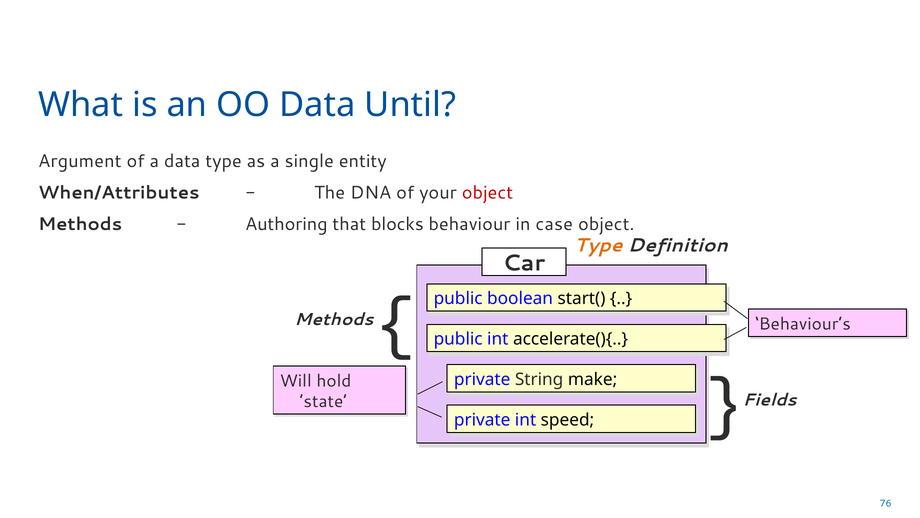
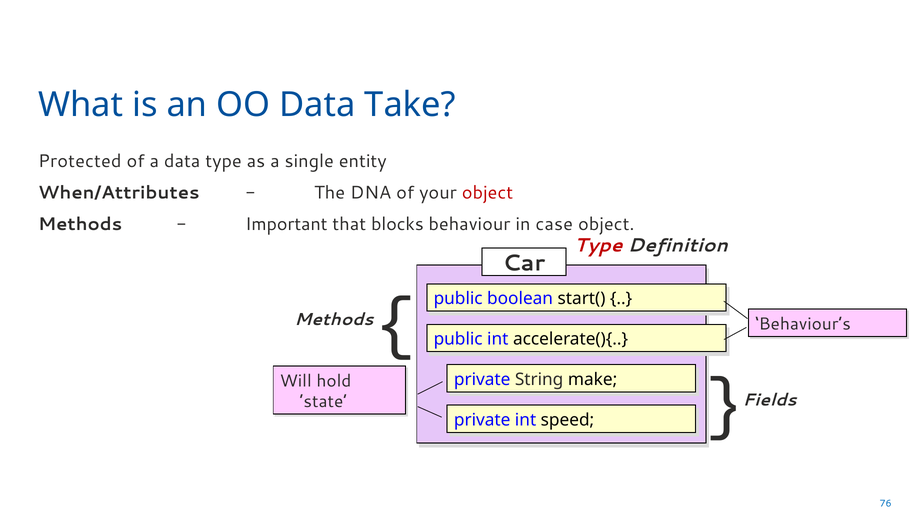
Until: Until -> Take
Argument: Argument -> Protected
Authoring: Authoring -> Important
Type at (598, 245) colour: orange -> red
